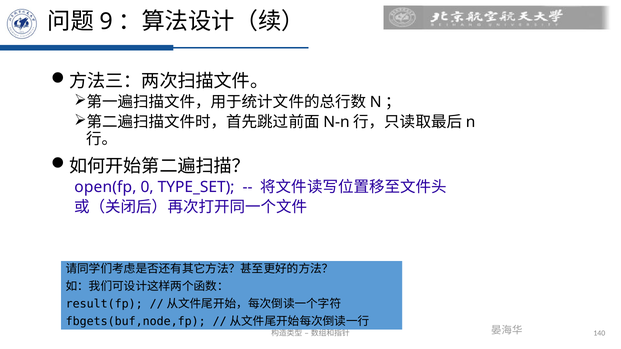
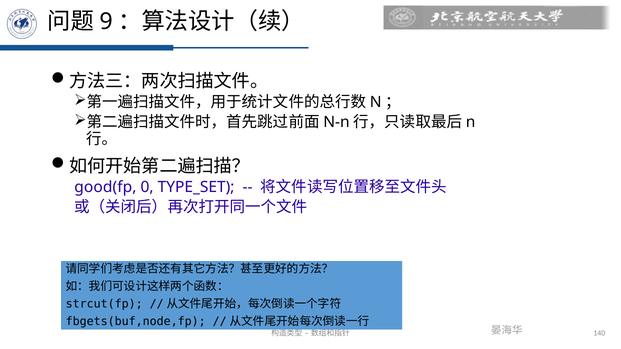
open(fp: open(fp -> good(fp
result(fp: result(fp -> strcut(fp
